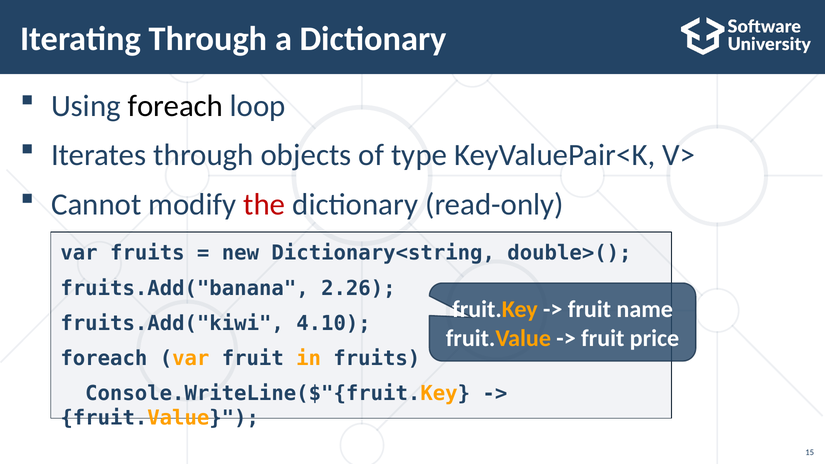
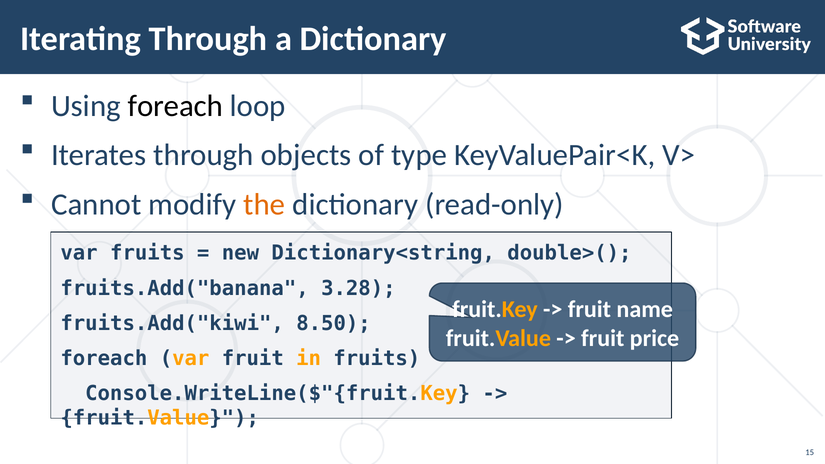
the colour: red -> orange
2.26: 2.26 -> 3.28
4.10: 4.10 -> 8.50
